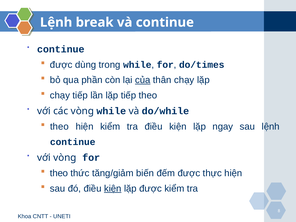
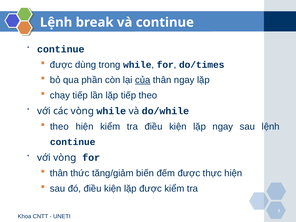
thân chạy: chạy -> ngay
theo at (59, 173): theo -> thân
kiện at (113, 189) underline: present -> none
